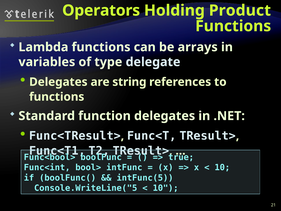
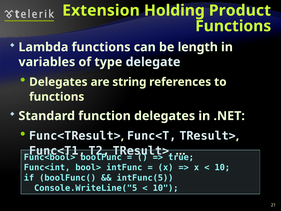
Operators: Operators -> Extension
arrays: arrays -> length
